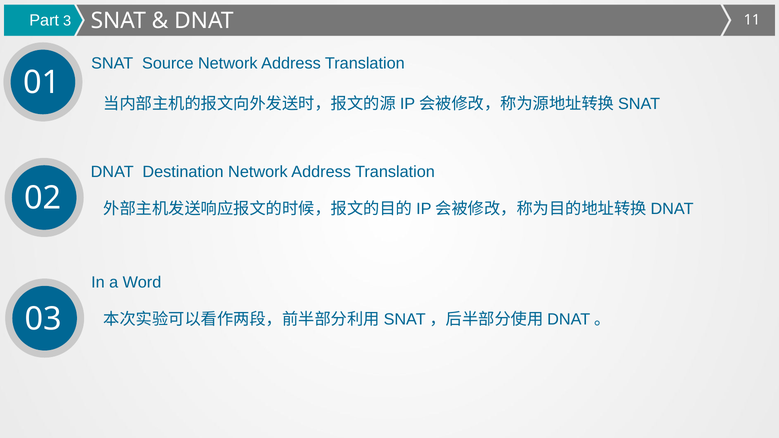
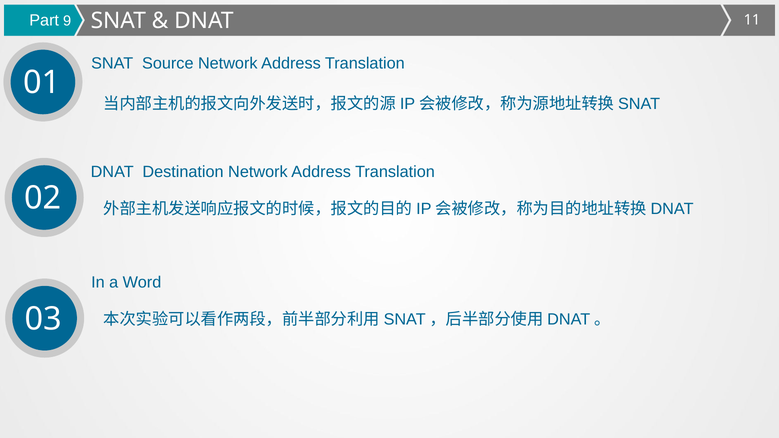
3: 3 -> 9
